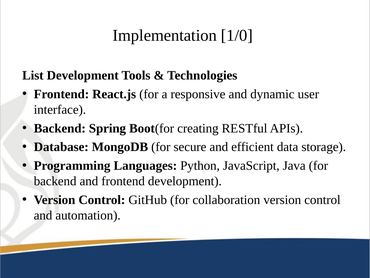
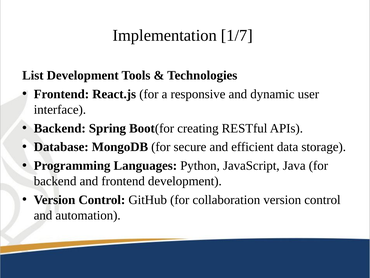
1/0: 1/0 -> 1/7
